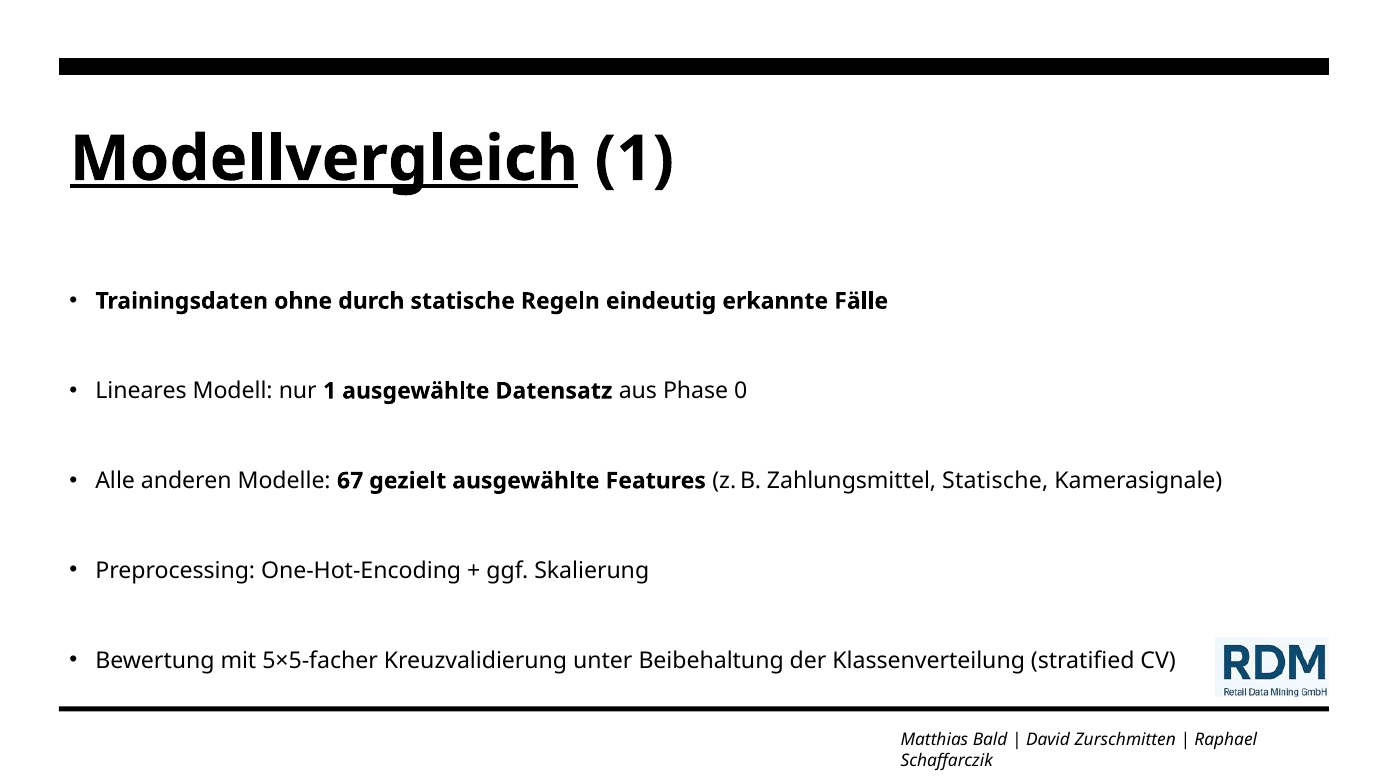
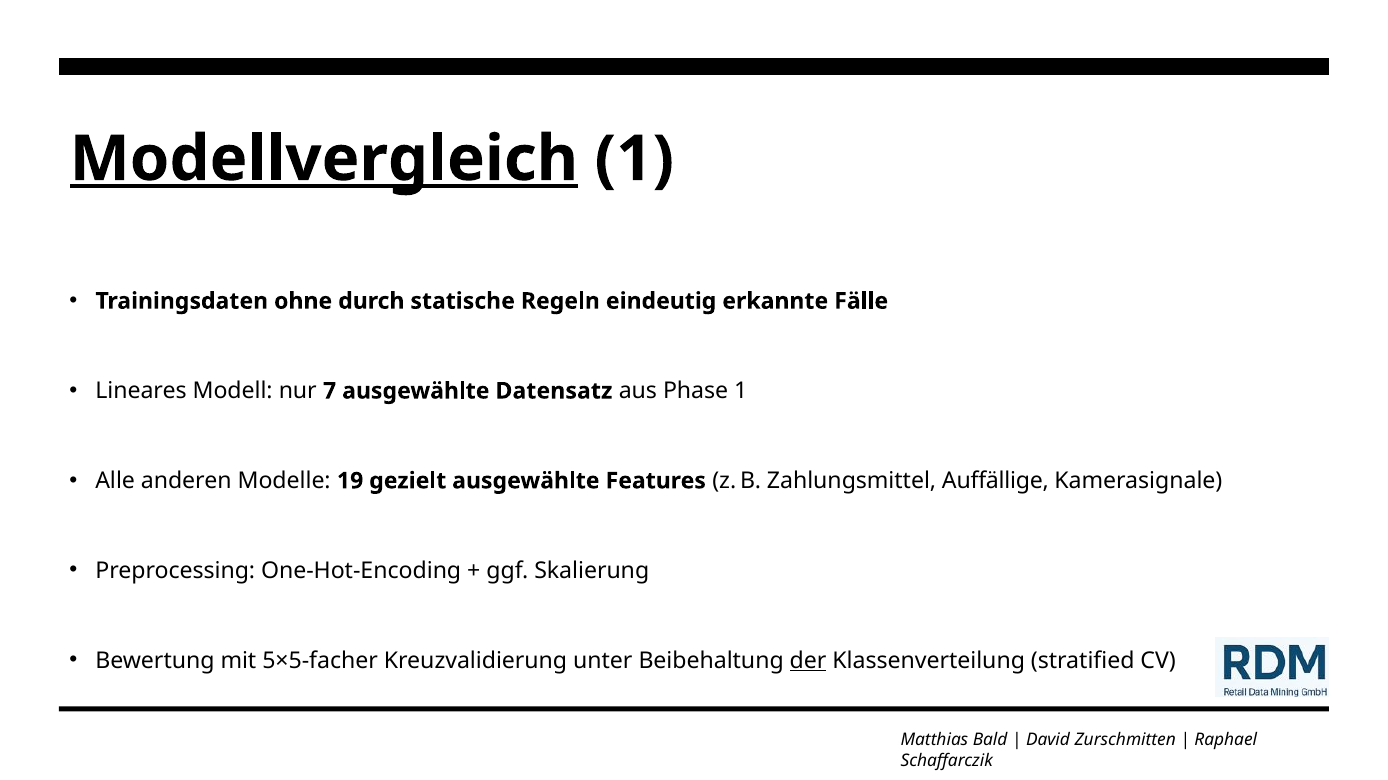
nur 1: 1 -> 7
Phase 0: 0 -> 1
67: 67 -> 19
Zahlungsmittel Statische: Statische -> Auffällige
der underline: none -> present
